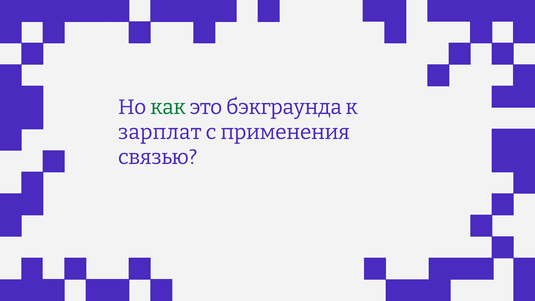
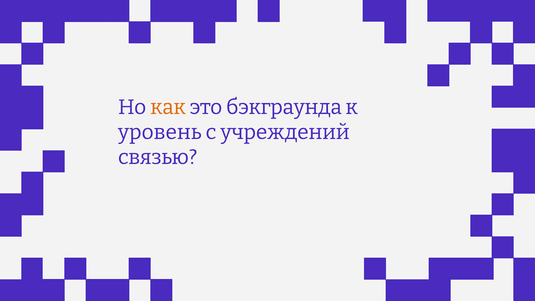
как colour: green -> orange
зарплат: зарплат -> уровень
применения: применения -> учреждений
